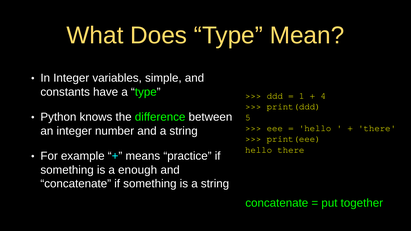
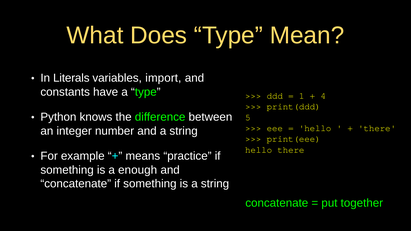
In Integer: Integer -> Literals
simple: simple -> import
